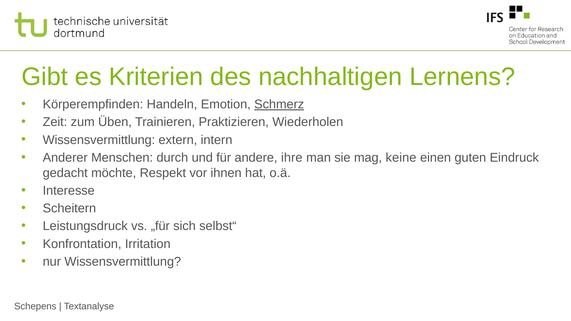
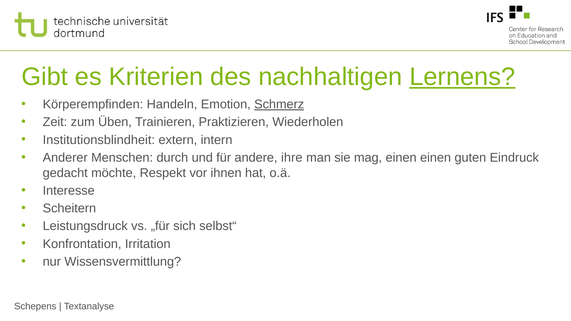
Lernens underline: none -> present
Wissensvermittlung at (99, 140): Wissensvermittlung -> Institutionsblindheit
mag keine: keine -> einen
